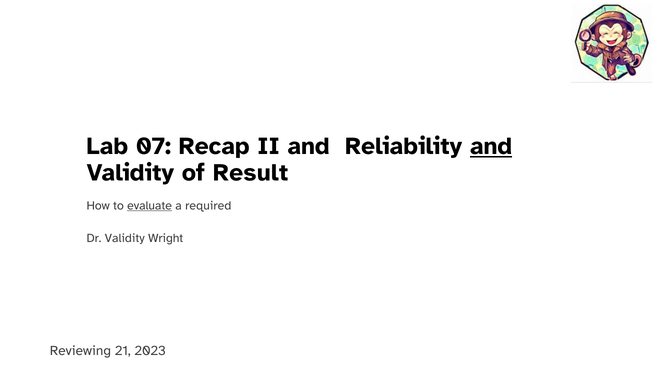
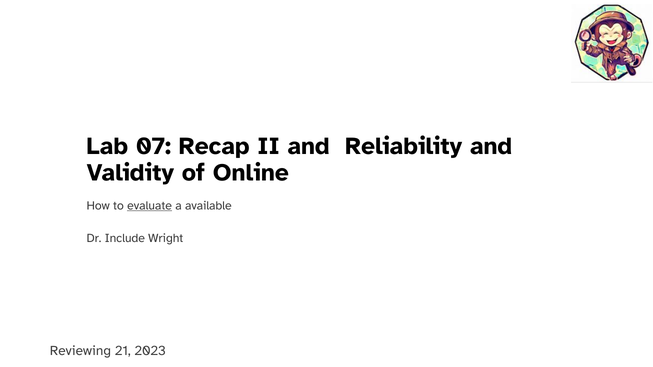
and at (491, 146) underline: present -> none
Result: Result -> Online
required: required -> available
Dr Validity: Validity -> Include
